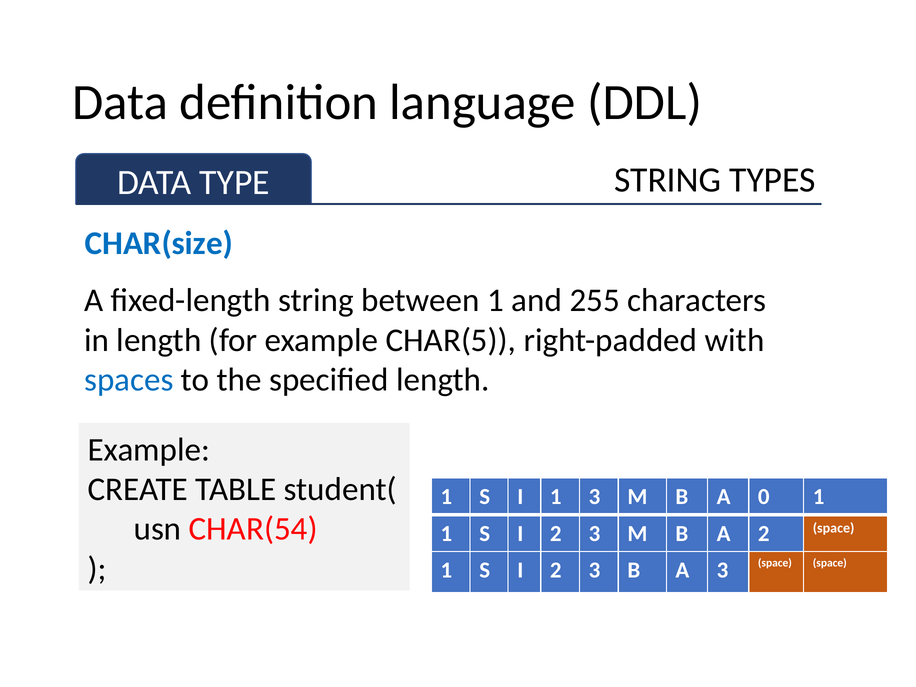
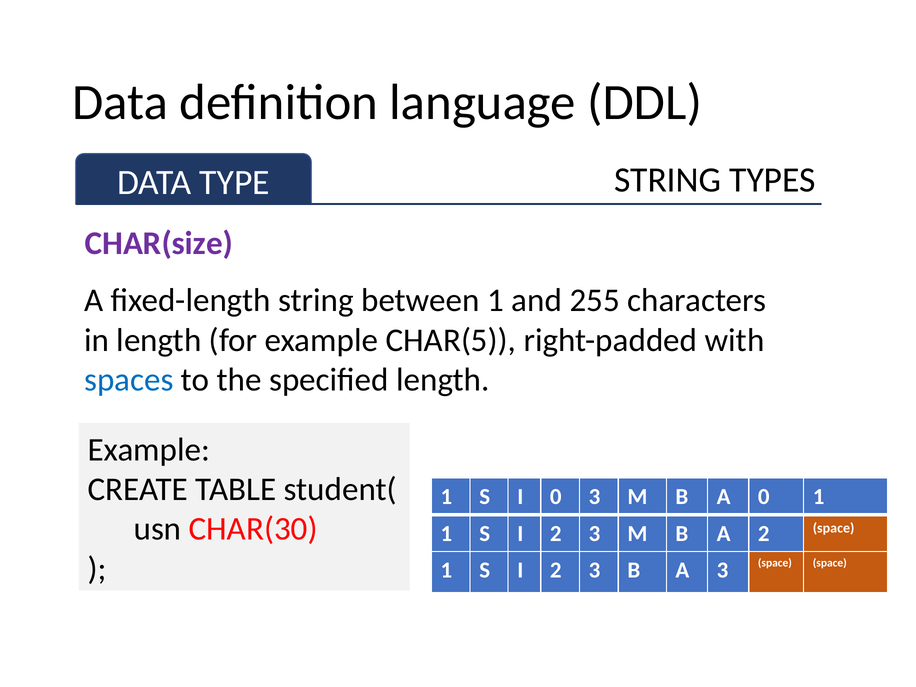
CHAR(size colour: blue -> purple
I 1: 1 -> 0
CHAR(54: CHAR(54 -> CHAR(30
